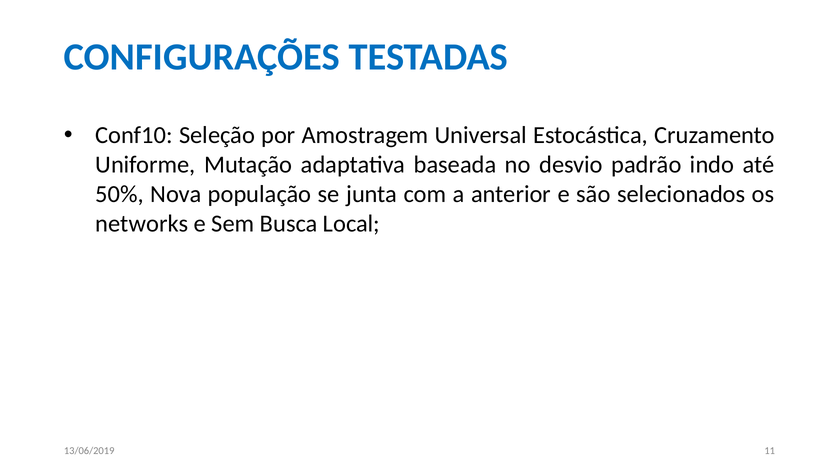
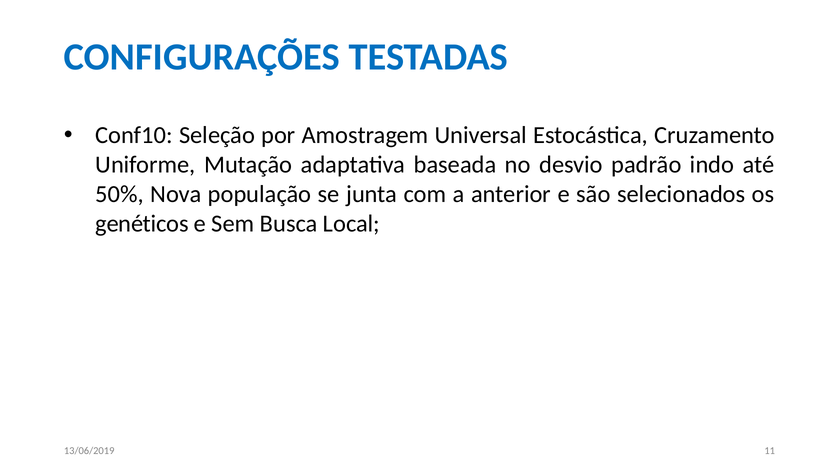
networks: networks -> genéticos
